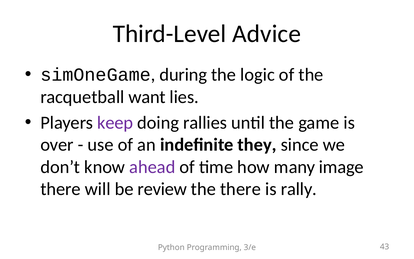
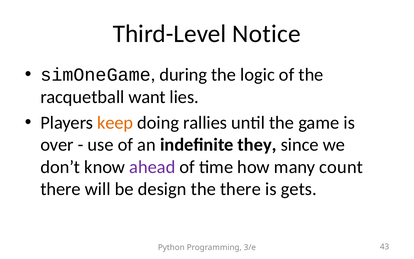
Advice: Advice -> Notice
keep colour: purple -> orange
image: image -> count
review: review -> design
rally: rally -> gets
